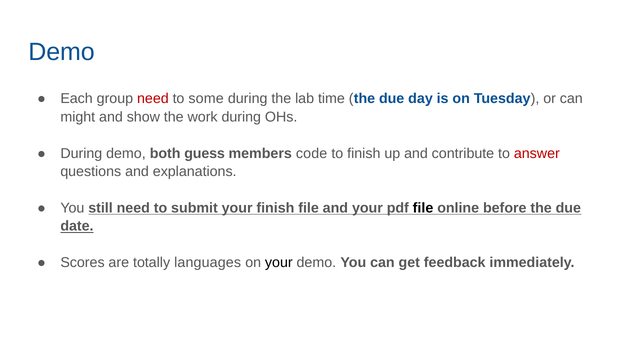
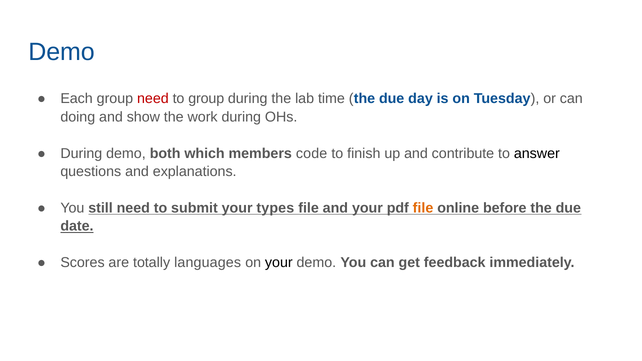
to some: some -> group
might: might -> doing
guess: guess -> which
answer colour: red -> black
your finish: finish -> types
file at (423, 208) colour: black -> orange
